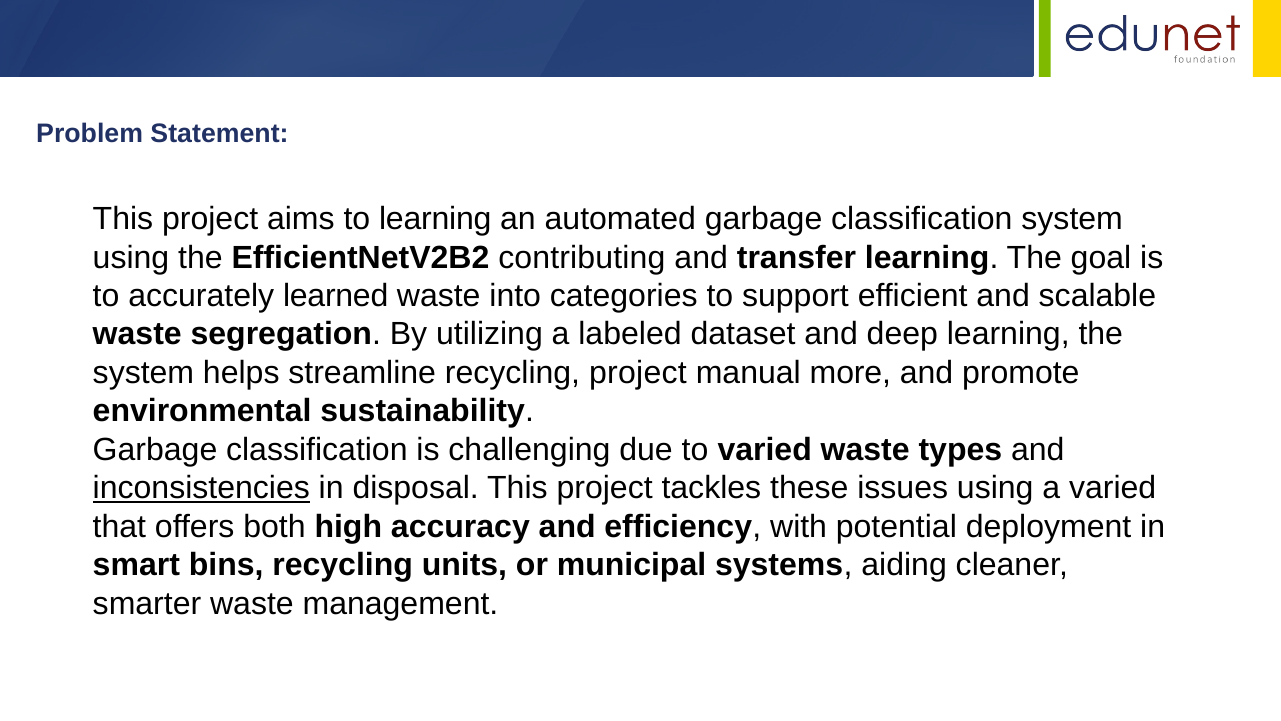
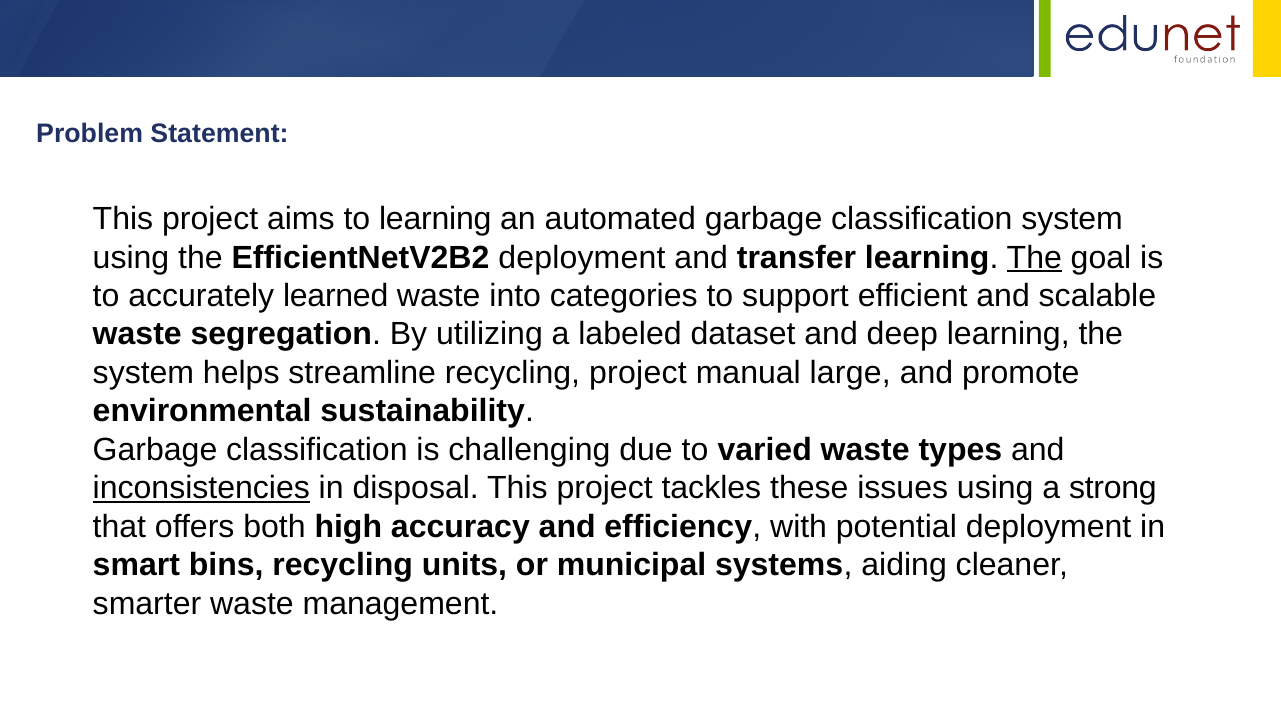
EfficientNetV2B2 contributing: contributing -> deployment
The at (1034, 257) underline: none -> present
more: more -> large
a varied: varied -> strong
